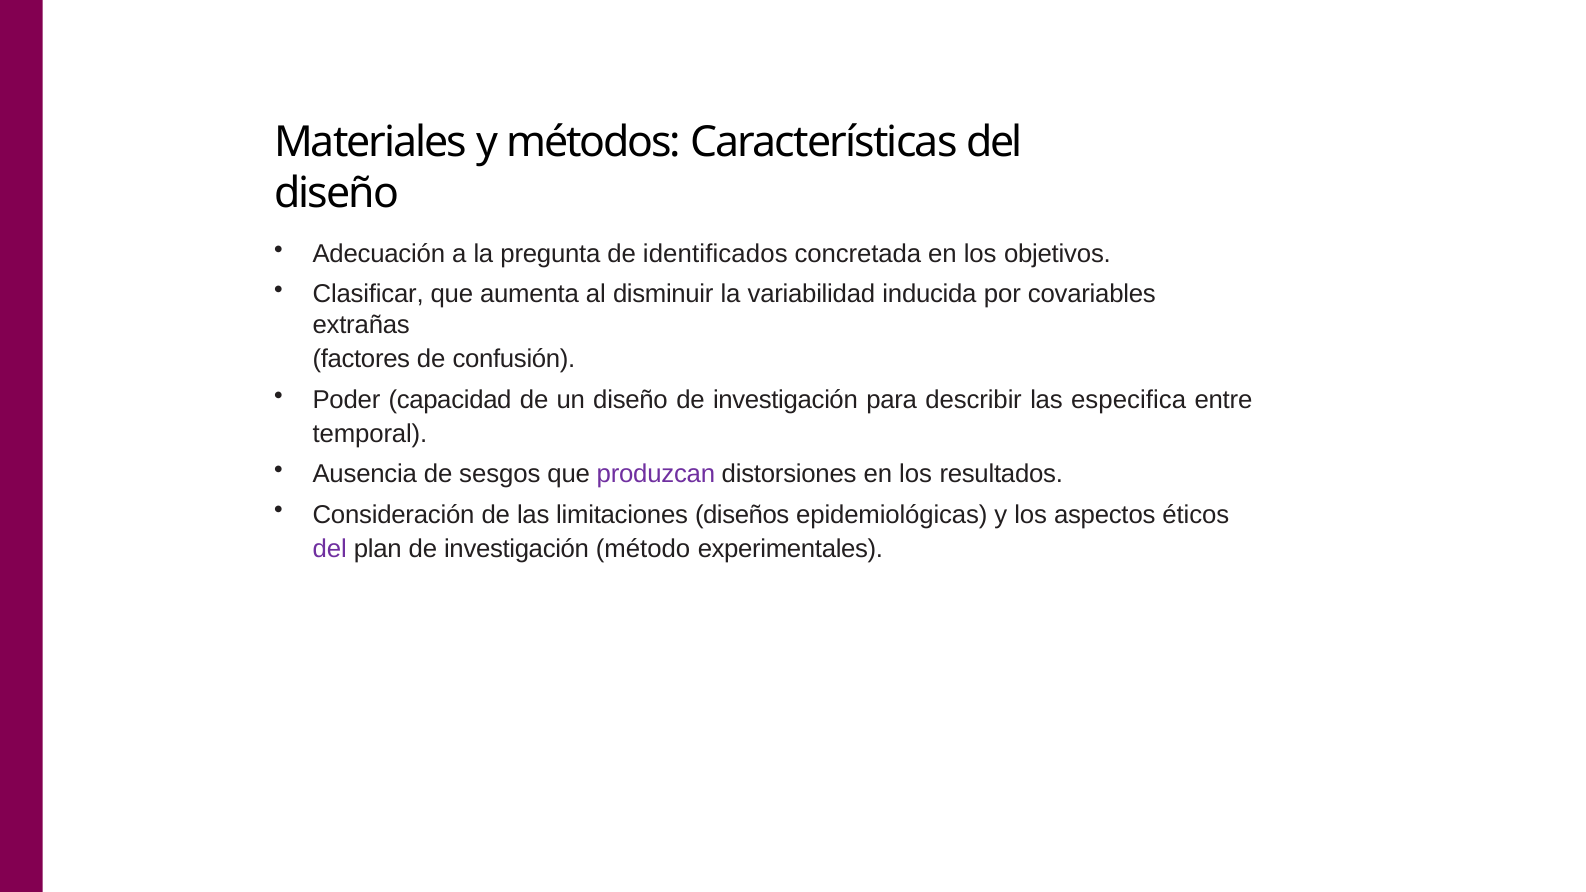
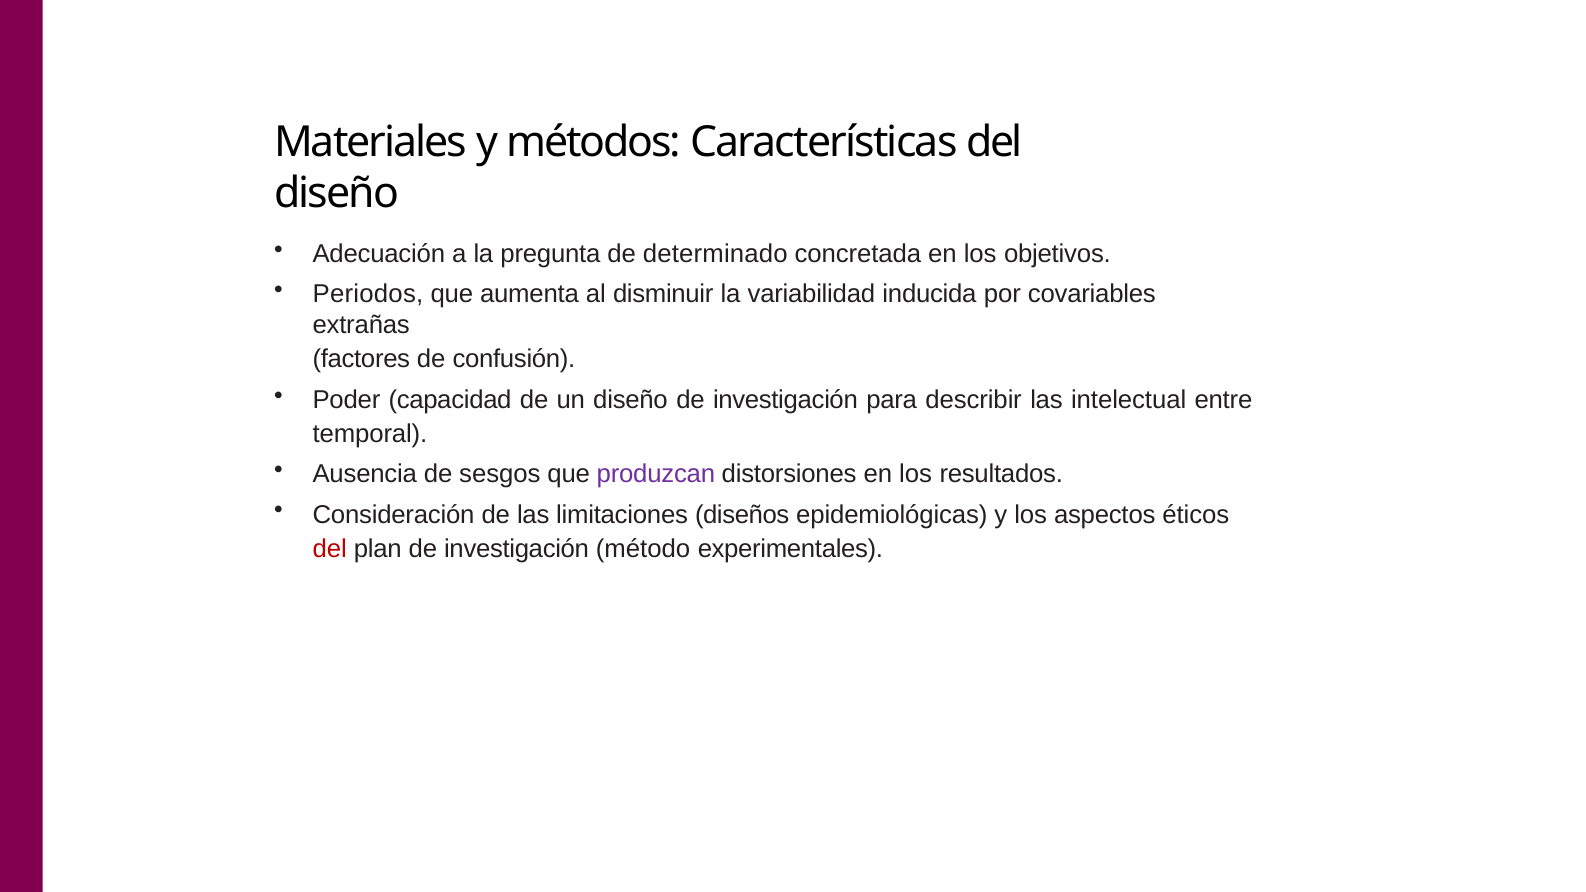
identificados: identificados -> determinado
Clasificar: Clasificar -> Periodos
especifica: especifica -> intelectual
del at (330, 549) colour: purple -> red
